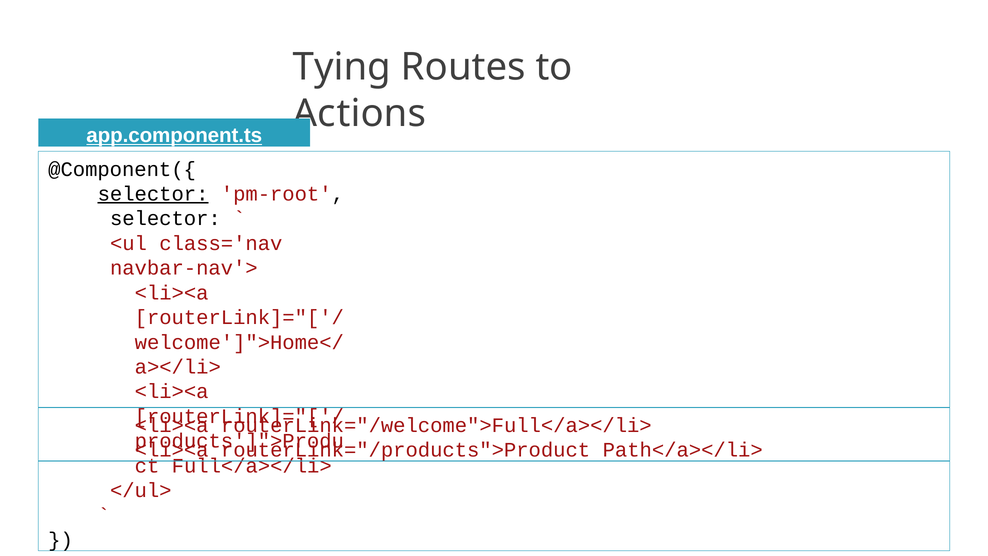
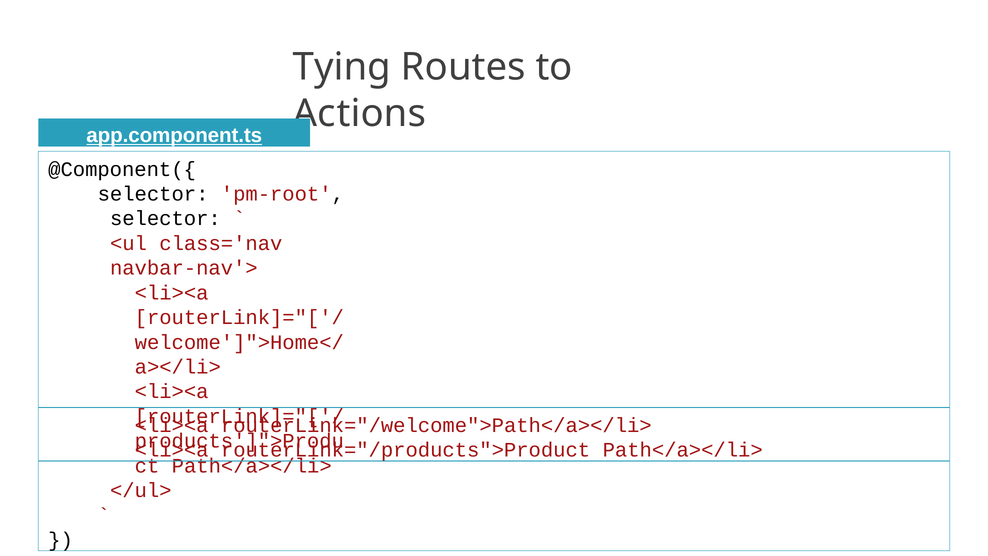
selector at (153, 194) underline: present -> none
routerLink="/welcome">Full</a></li>: routerLink="/welcome">Full</a></li> -> routerLink="/welcome">Path</a></li>
Full</a></li> at (252, 466): Full</a></li> -> Path</a></li>
